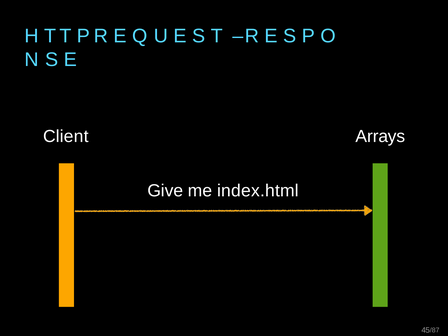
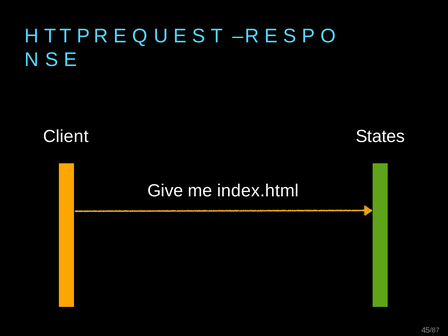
Arrays: Arrays -> States
